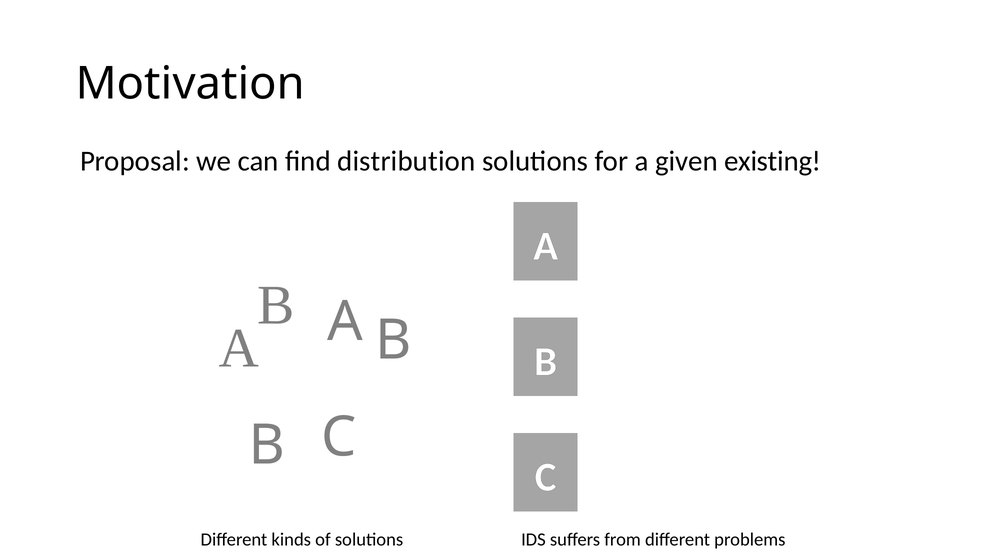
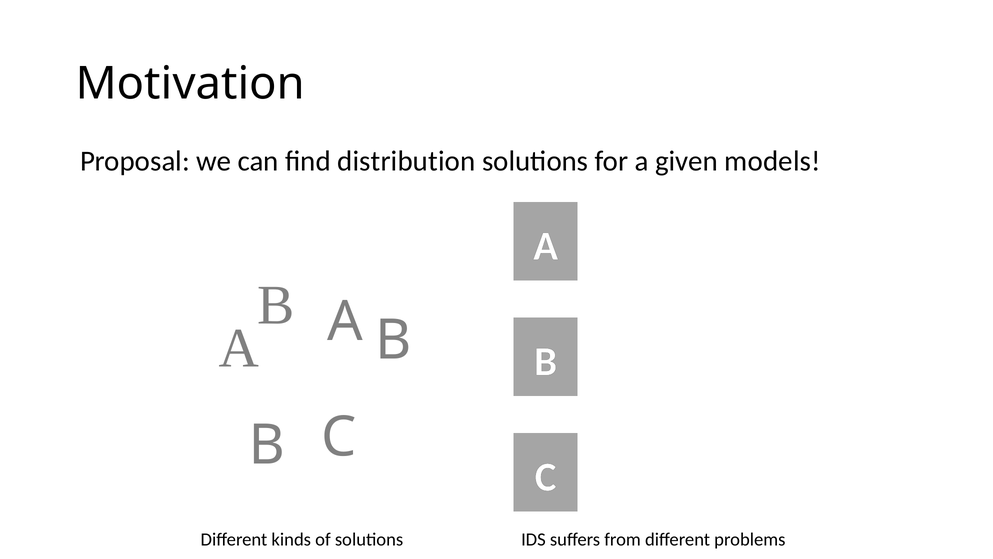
existing: existing -> models
